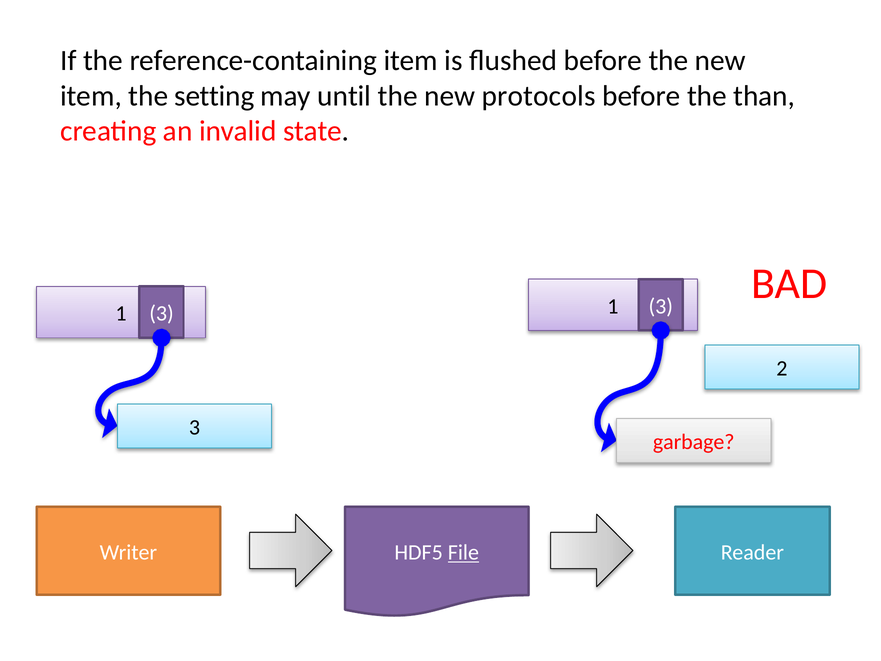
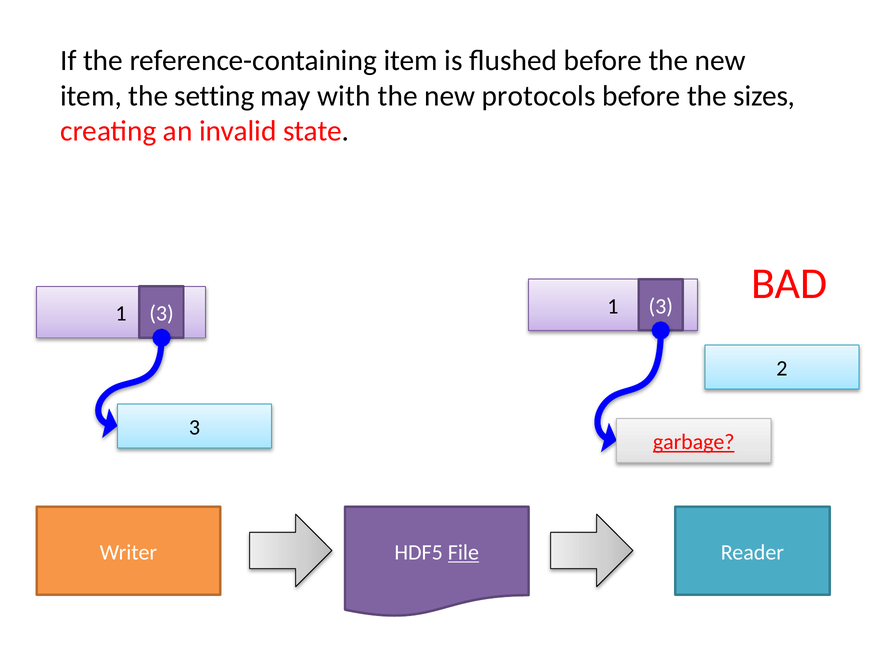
until: until -> with
than: than -> sizes
garbage underline: none -> present
